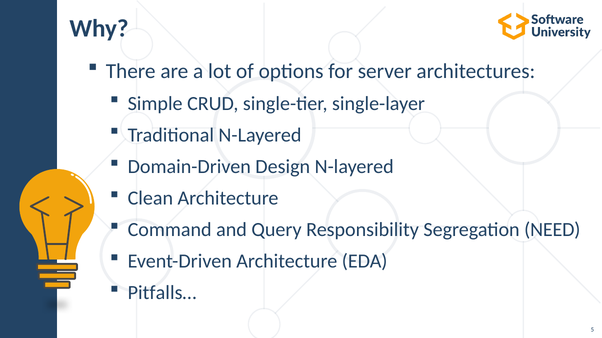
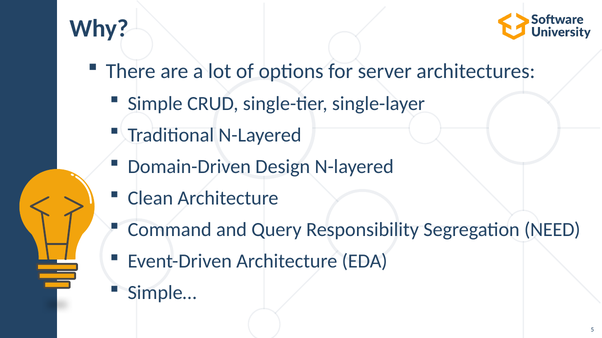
Pitfalls…: Pitfalls… -> Simple…
